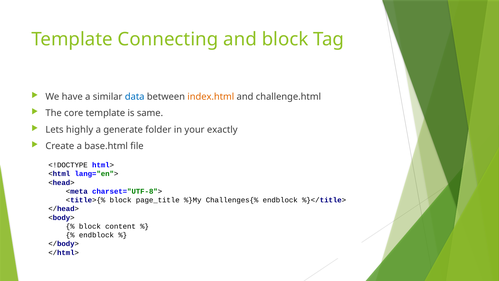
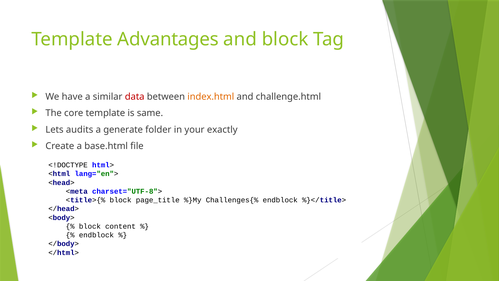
Connecting: Connecting -> Advantages
data colour: blue -> red
highly: highly -> audits
